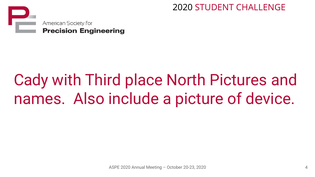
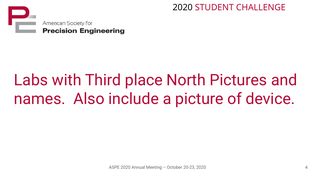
Cady: Cady -> Labs
